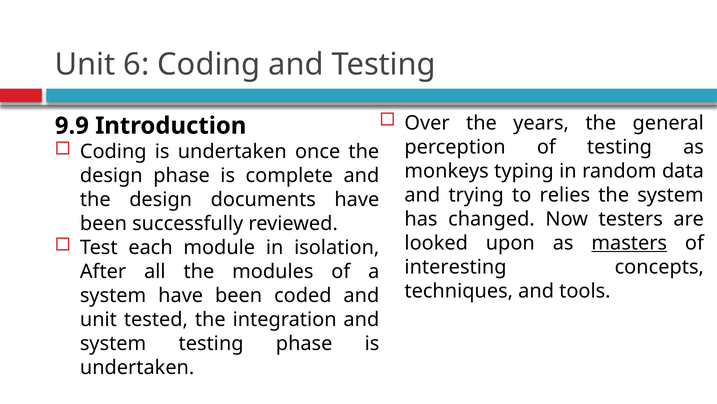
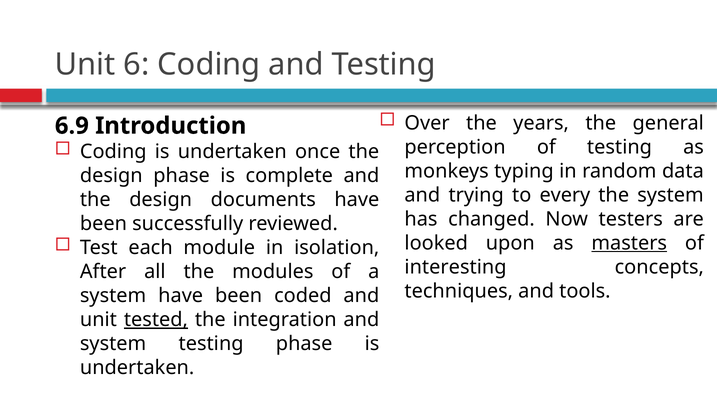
9.9: 9.9 -> 6.9
relies: relies -> every
tested underline: none -> present
